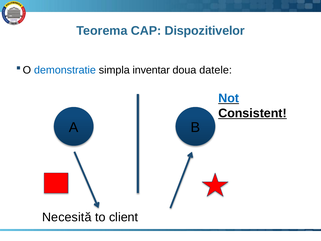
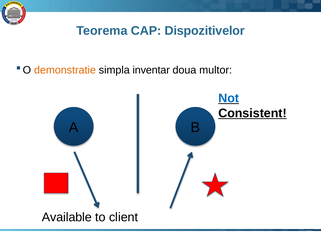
demonstratie colour: blue -> orange
datele: datele -> multor
Necesită: Necesită -> Available
